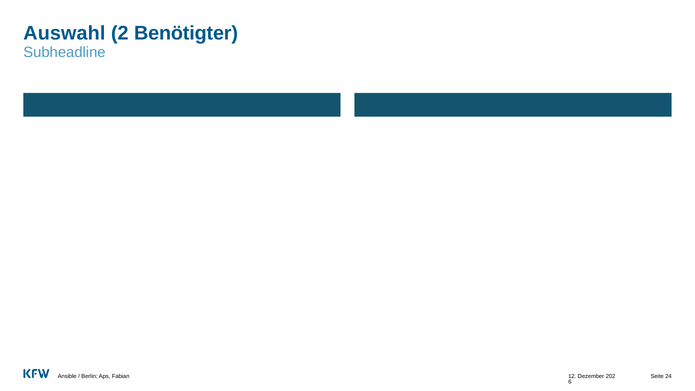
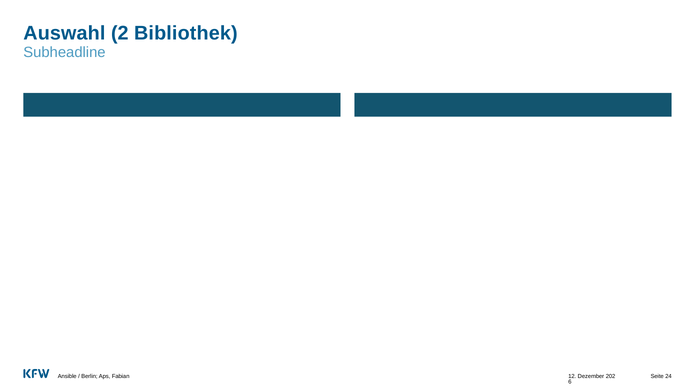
Benötigter: Benötigter -> Bibliothek
